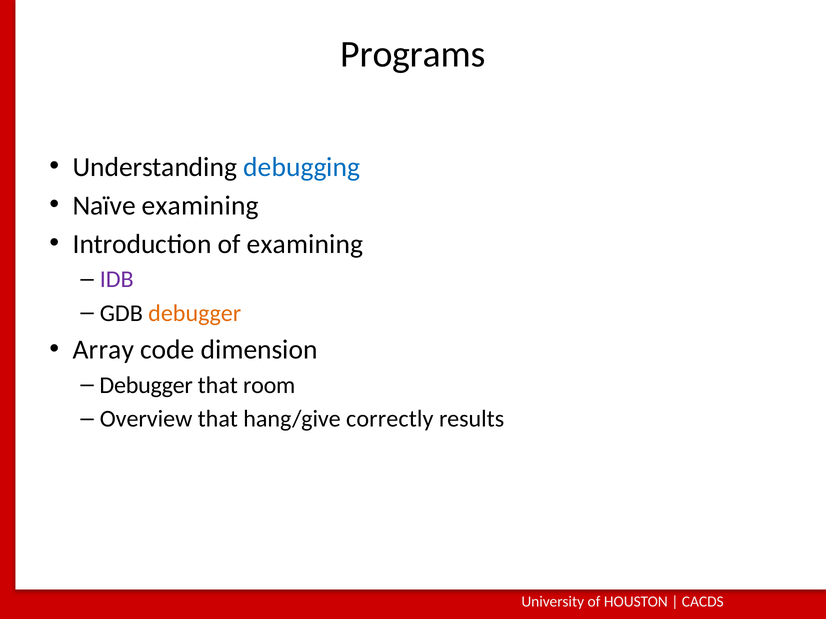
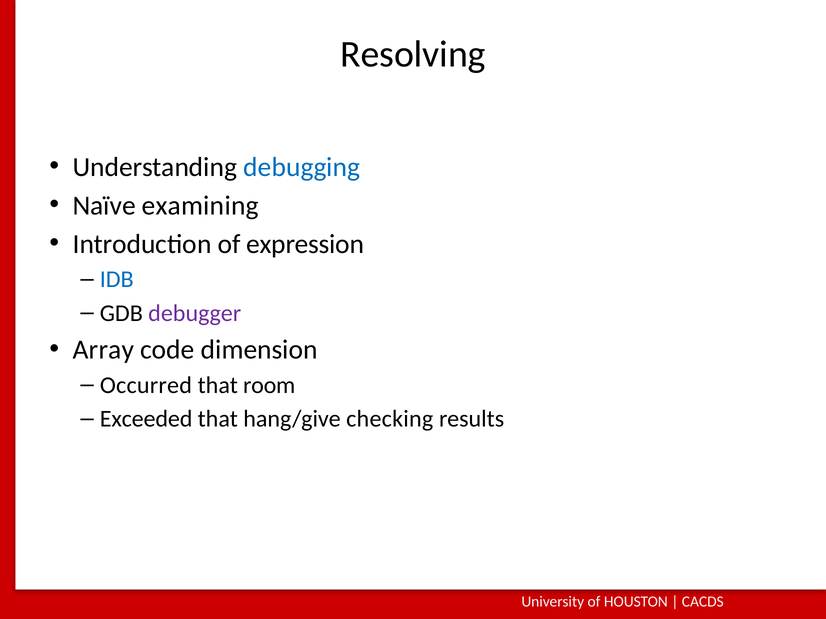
Programs: Programs -> Resolving
of examining: examining -> expression
IDB colour: purple -> blue
debugger at (195, 313) colour: orange -> purple
Debugger at (146, 386): Debugger -> Occurred
Overview: Overview -> Exceeded
correctly: correctly -> checking
